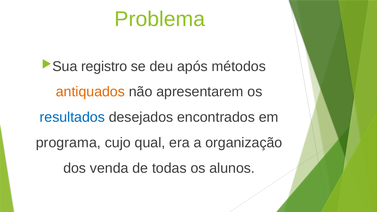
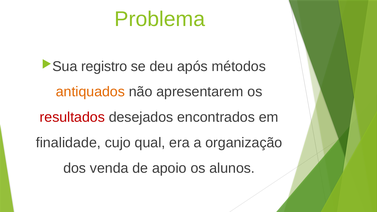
resultados colour: blue -> red
programa: programa -> finalidade
todas: todas -> apoio
